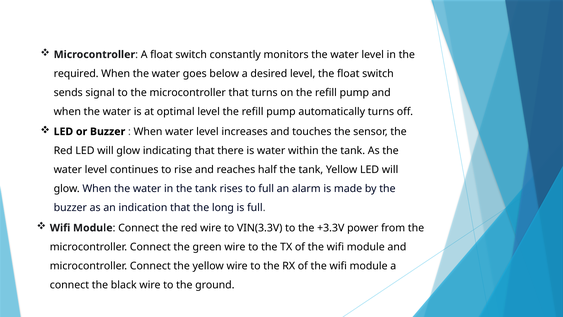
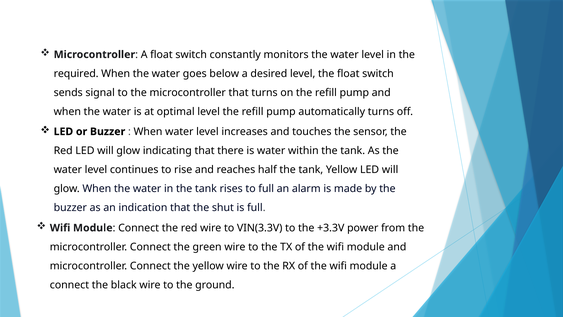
long: long -> shut
